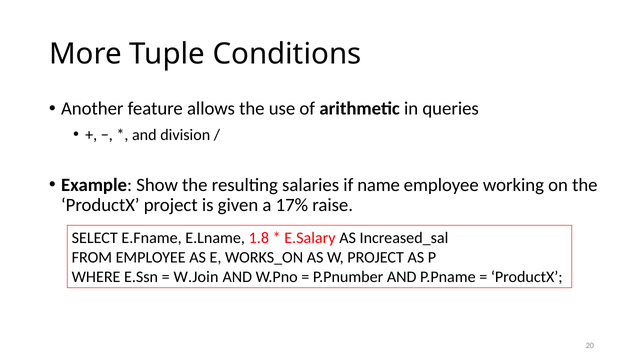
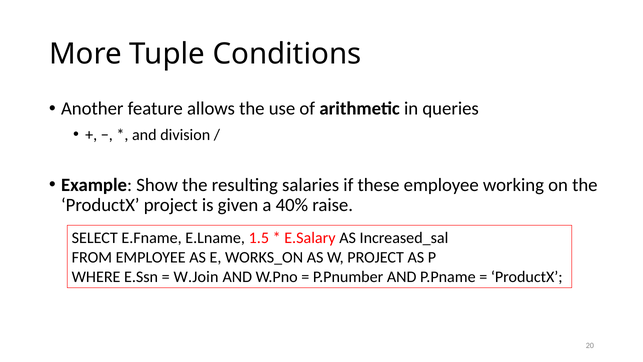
name: name -> these
17%: 17% -> 40%
1.8: 1.8 -> 1.5
